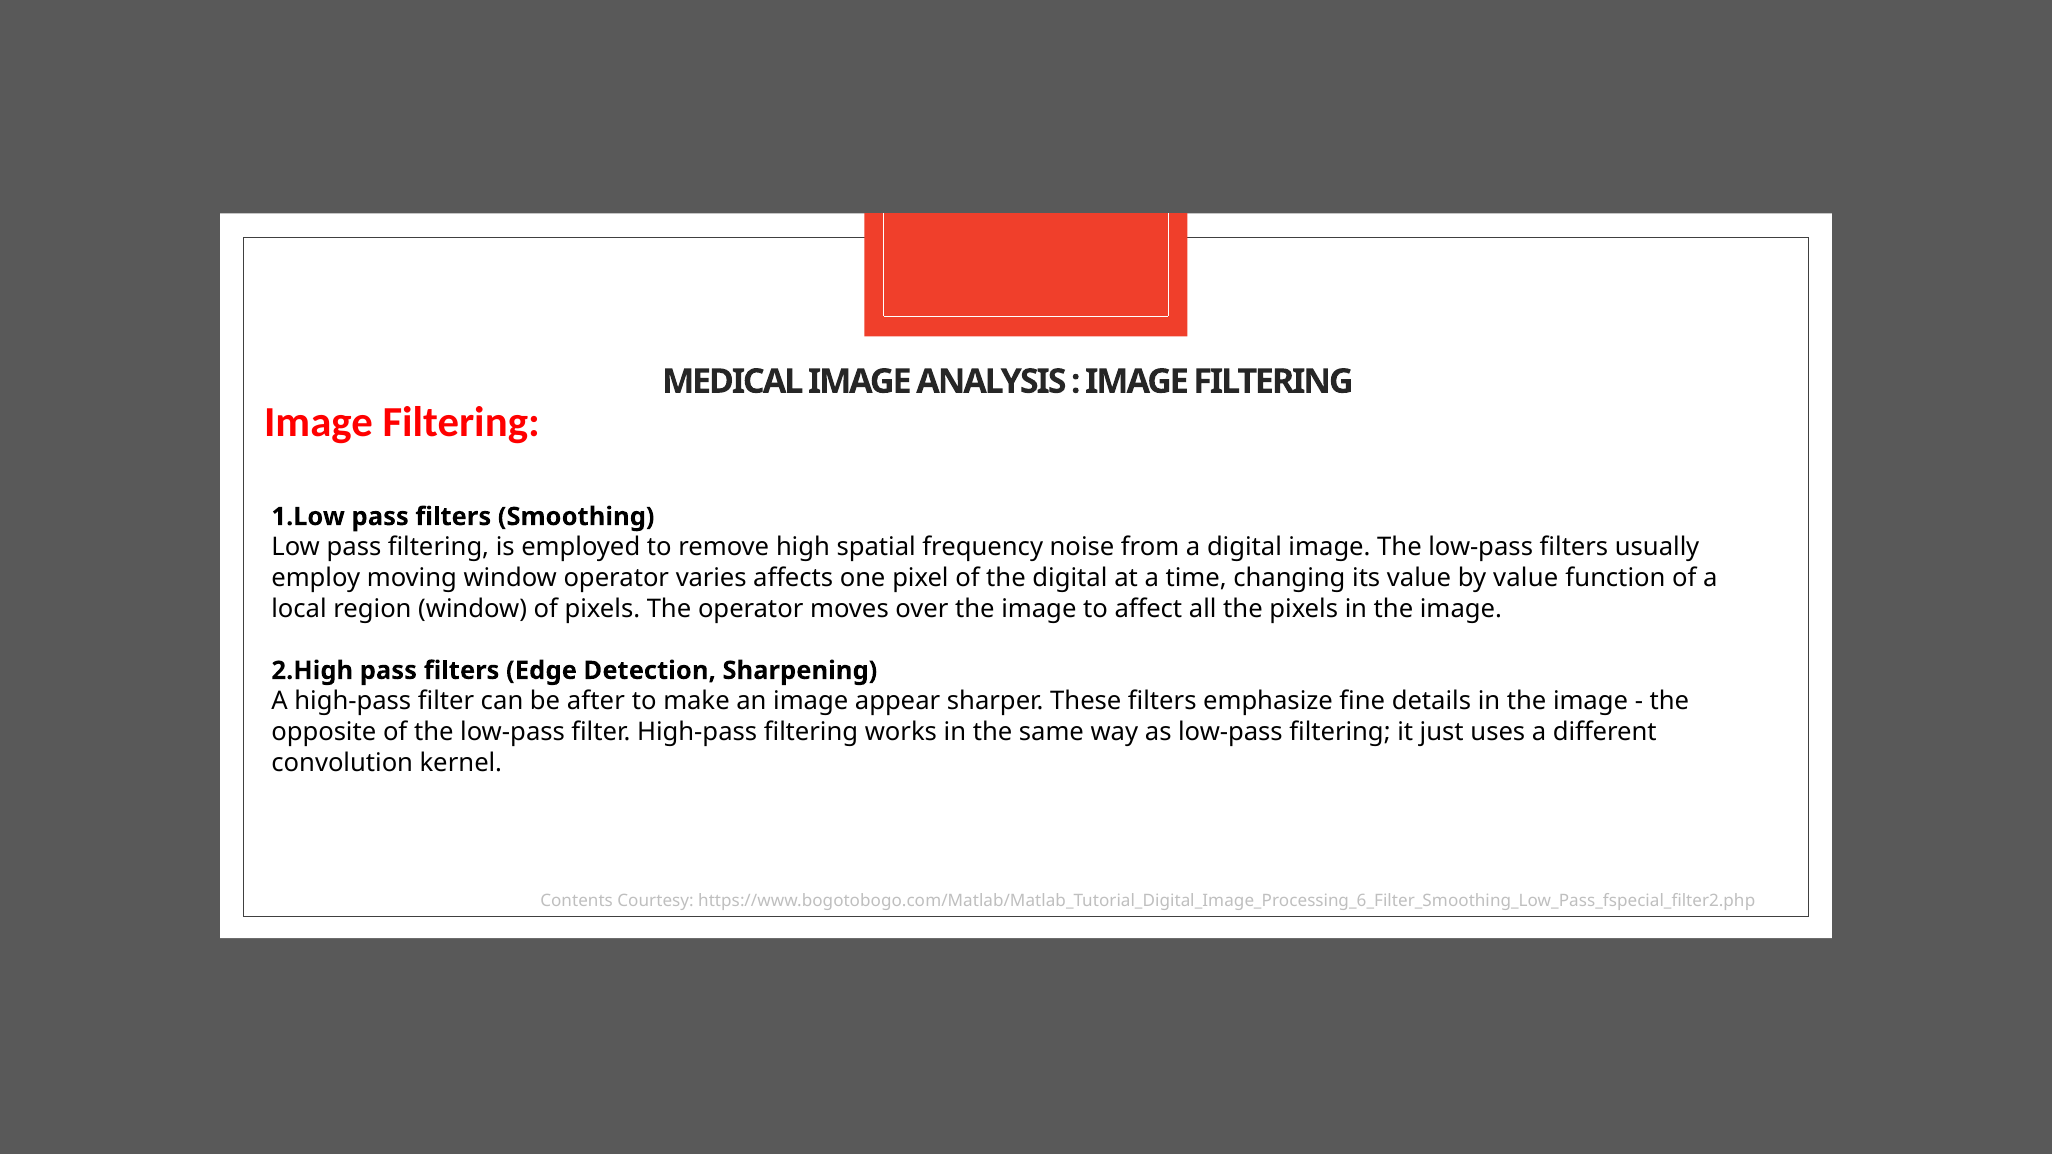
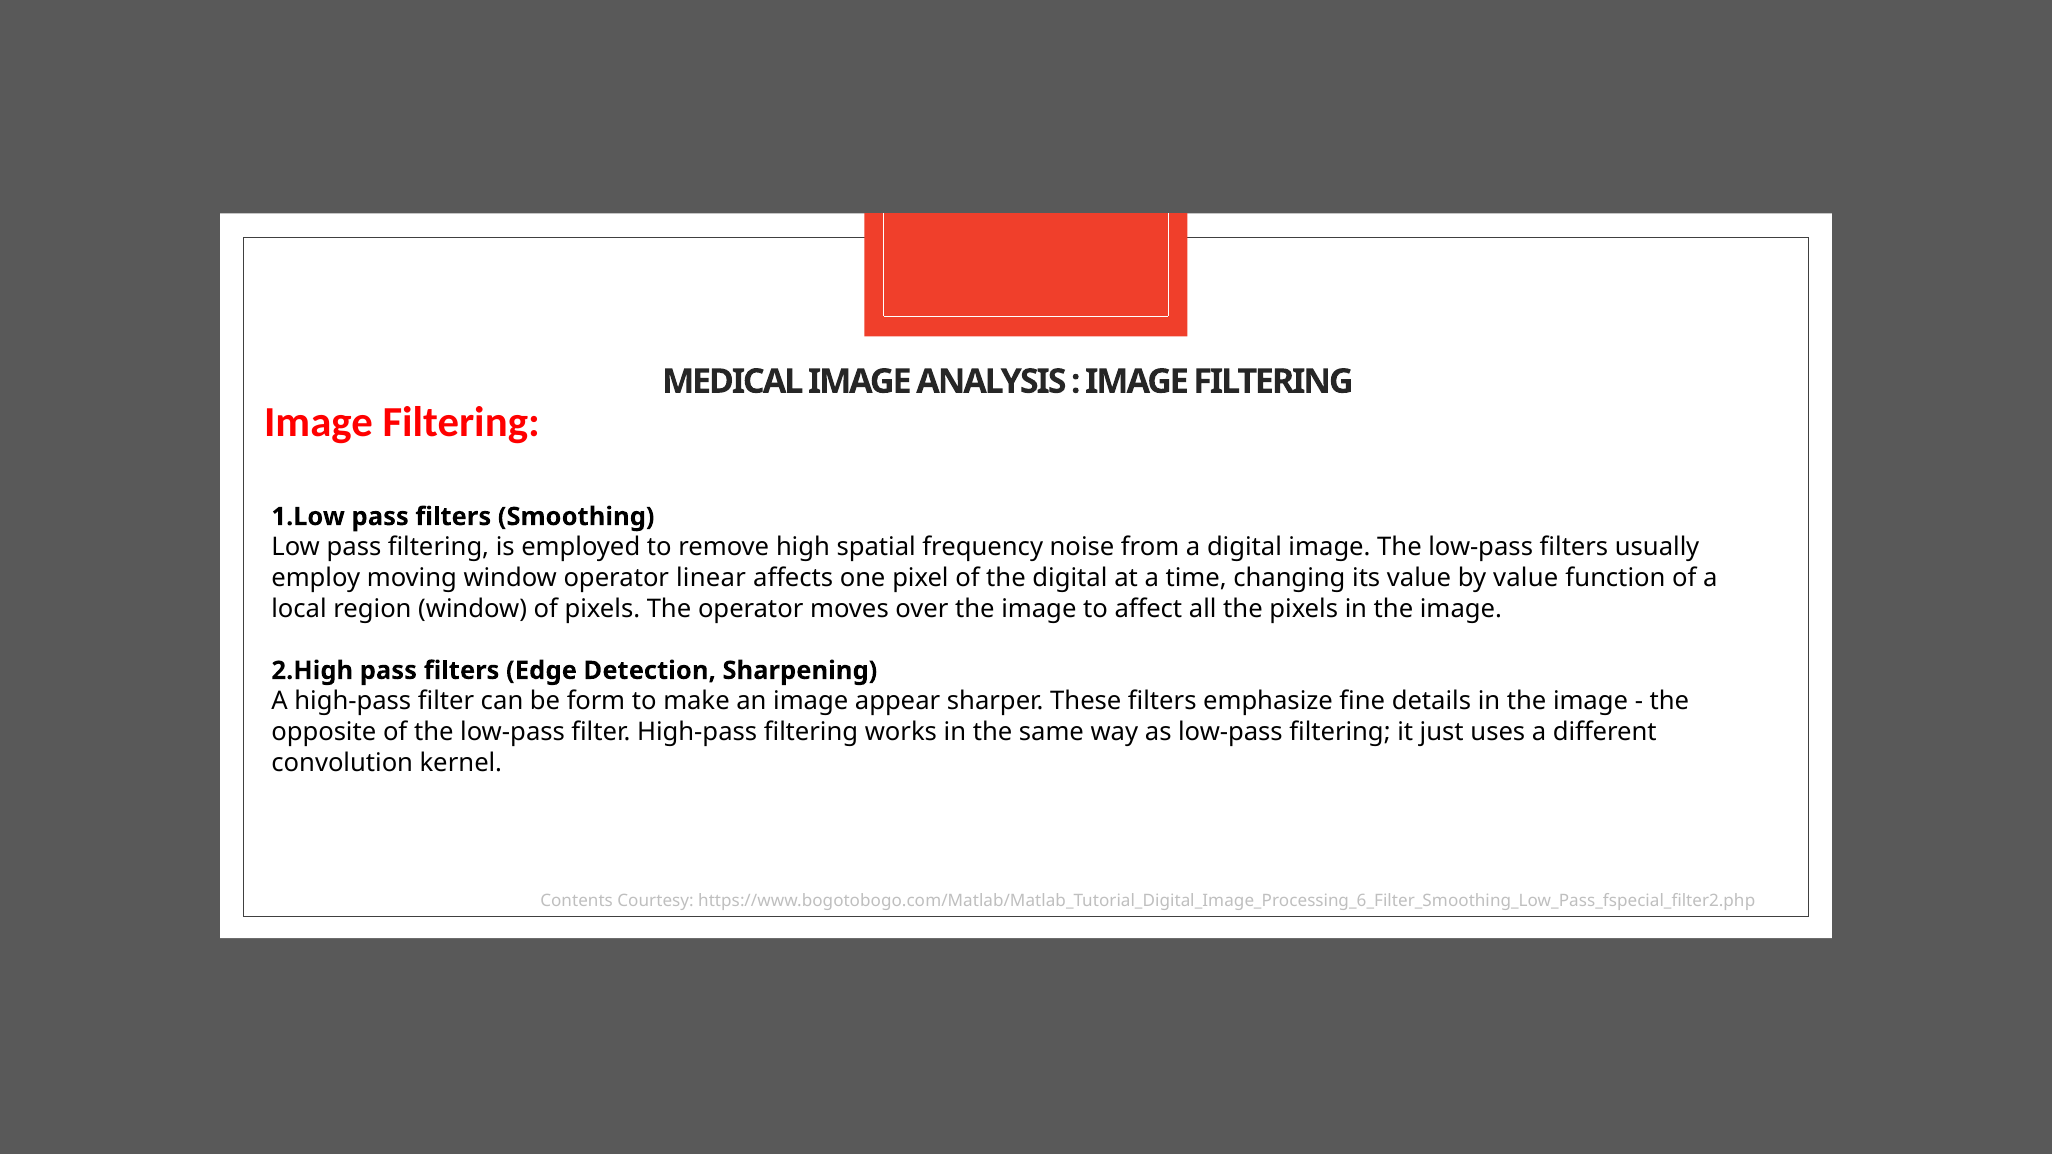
varies: varies -> linear
after: after -> form
